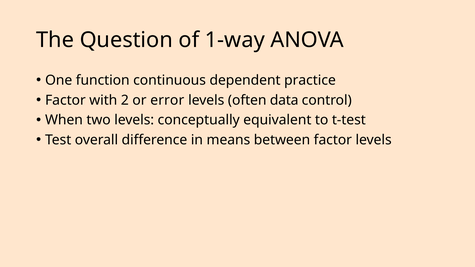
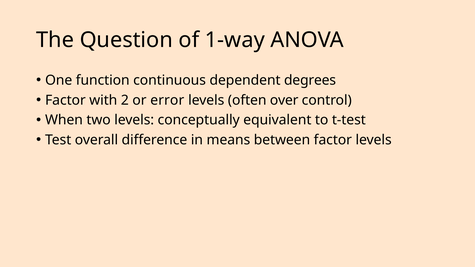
practice: practice -> degrees
data: data -> over
